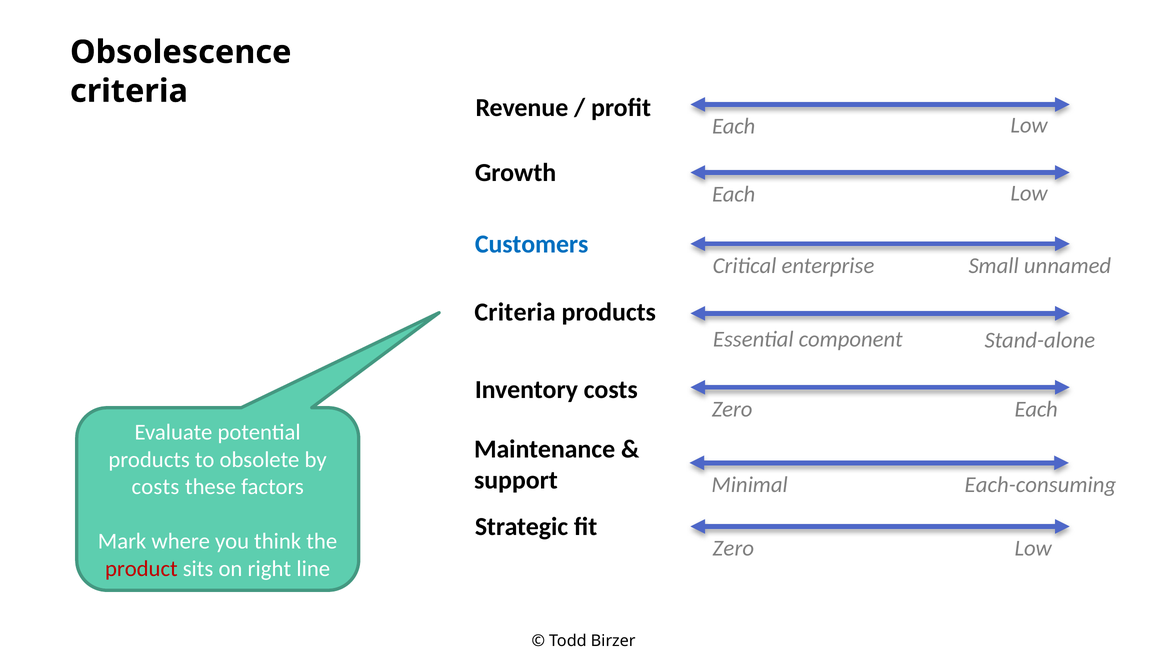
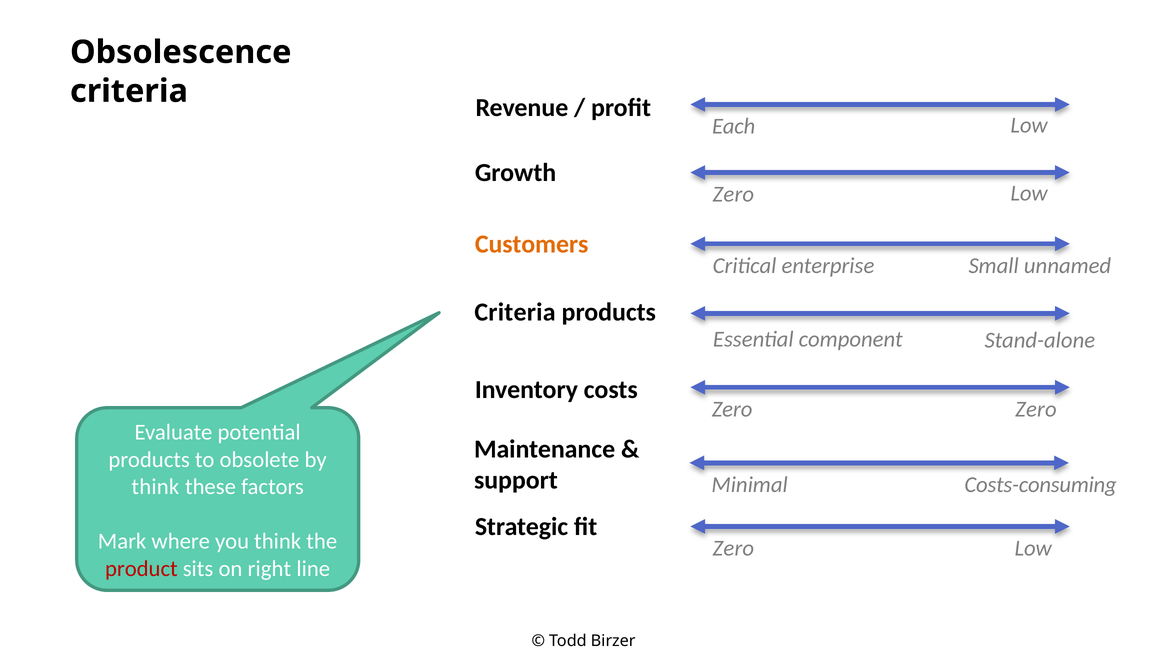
Each at (734, 194): Each -> Zero
Customers colour: blue -> orange
Zero Each: Each -> Zero
Each-consuming: Each-consuming -> Costs-consuming
costs at (155, 487): costs -> think
